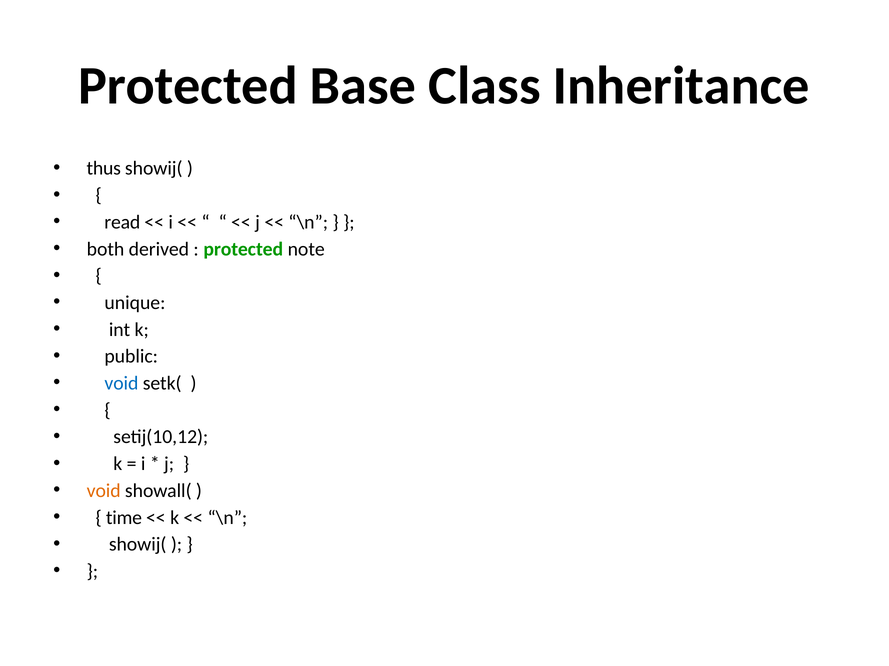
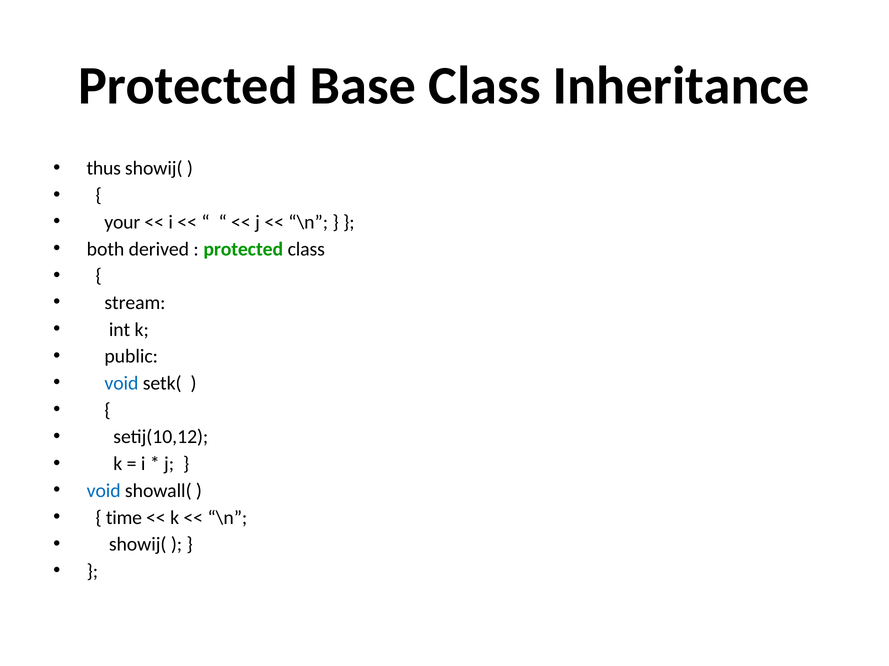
read: read -> your
protected note: note -> class
unique: unique -> stream
void at (104, 491) colour: orange -> blue
